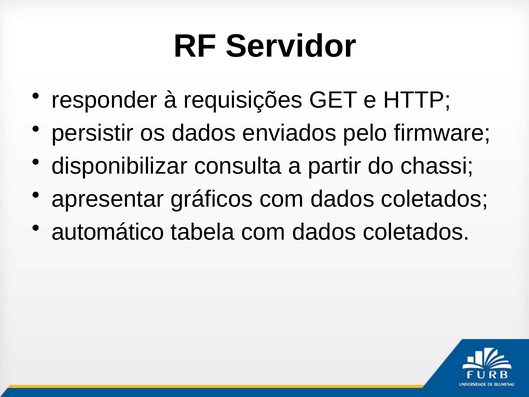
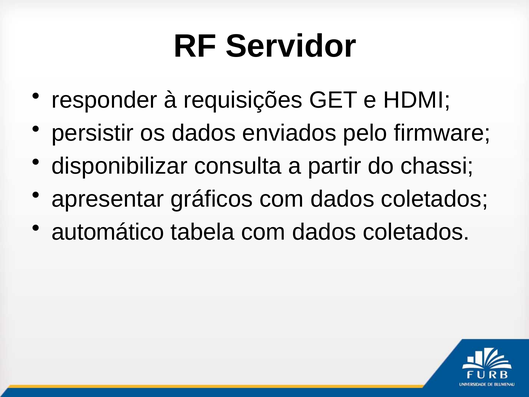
HTTP: HTTP -> HDMI
